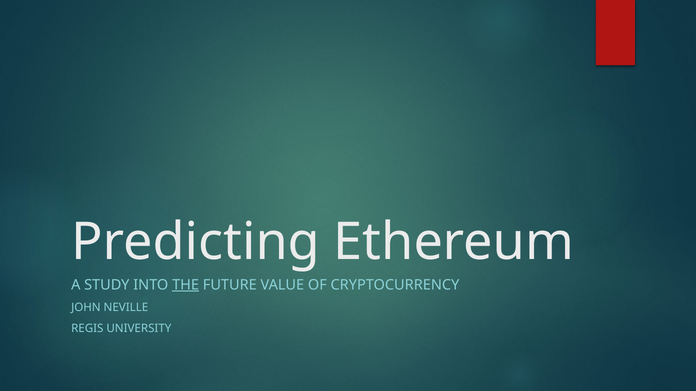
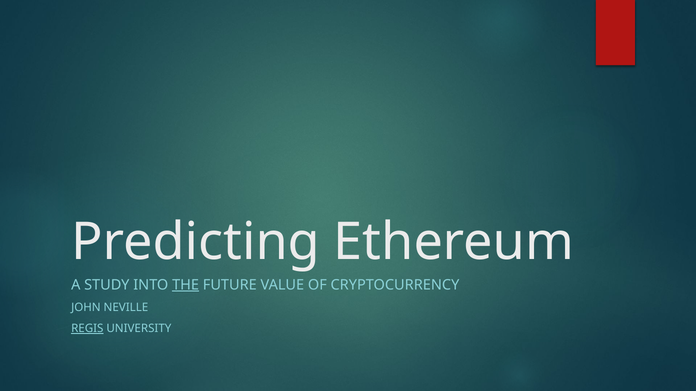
REGIS underline: none -> present
